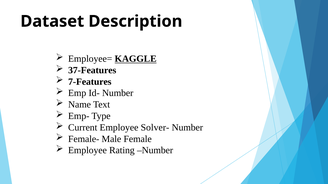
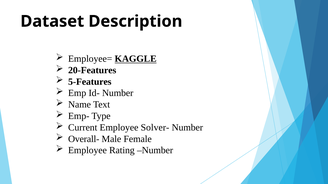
37-Features: 37-Features -> 20-Features
7-Features: 7-Features -> 5-Features
Female-: Female- -> Overall-
